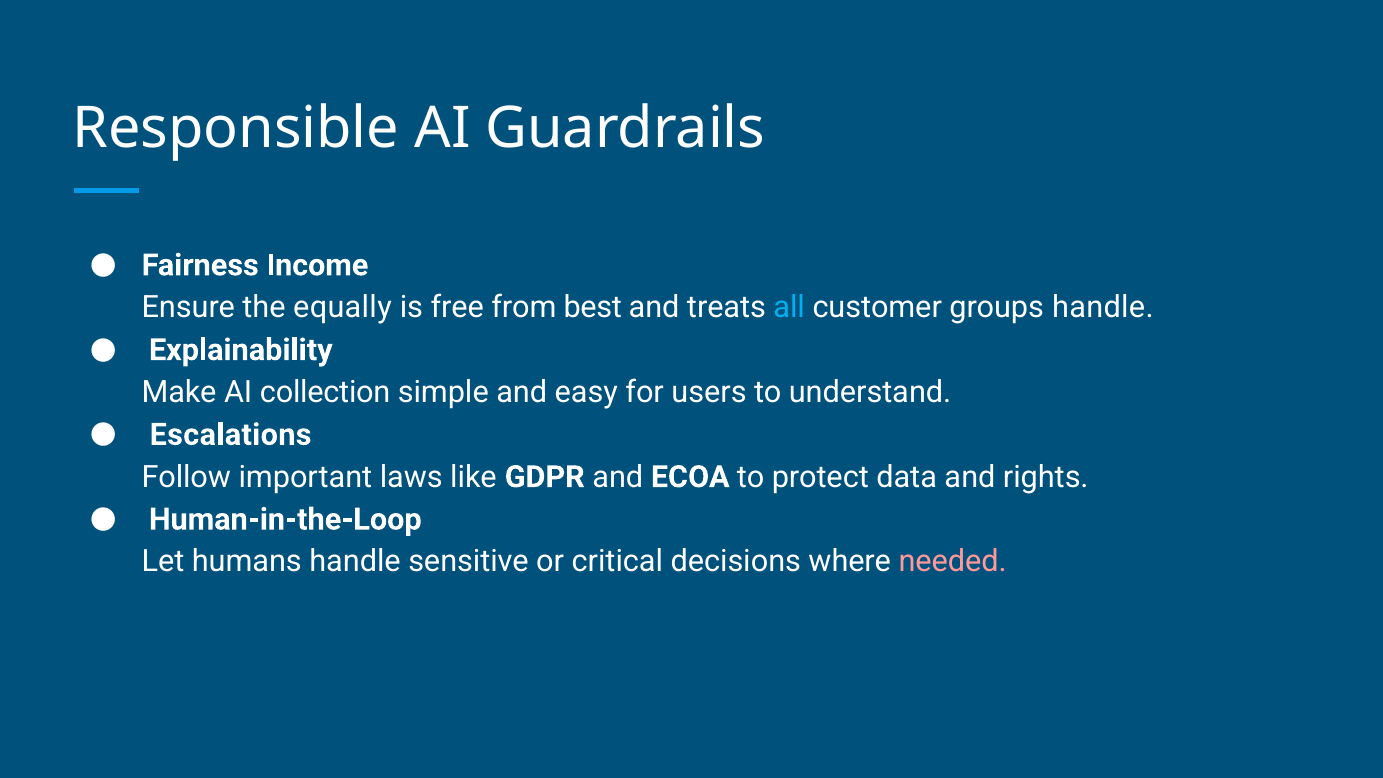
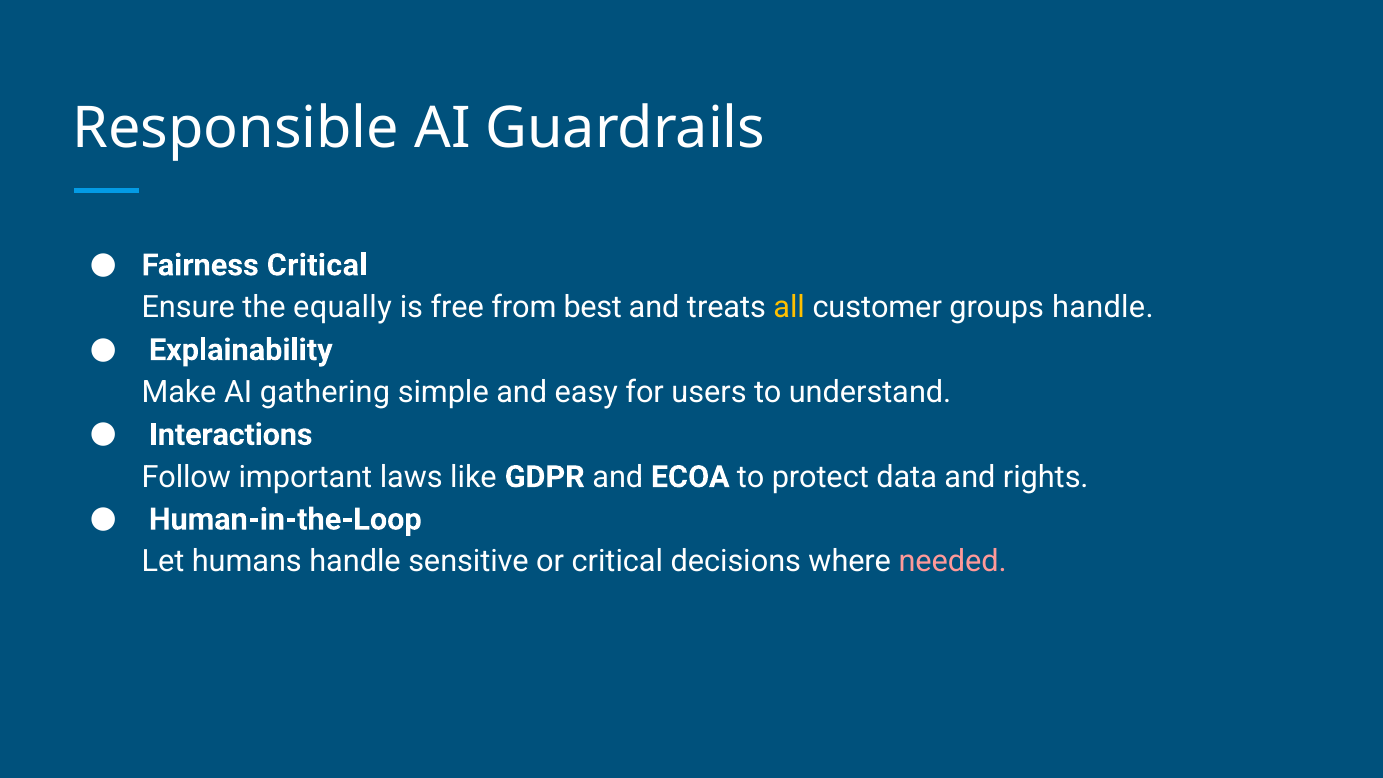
Fairness Income: Income -> Critical
all colour: light blue -> yellow
collection: collection -> gathering
Escalations: Escalations -> Interactions
